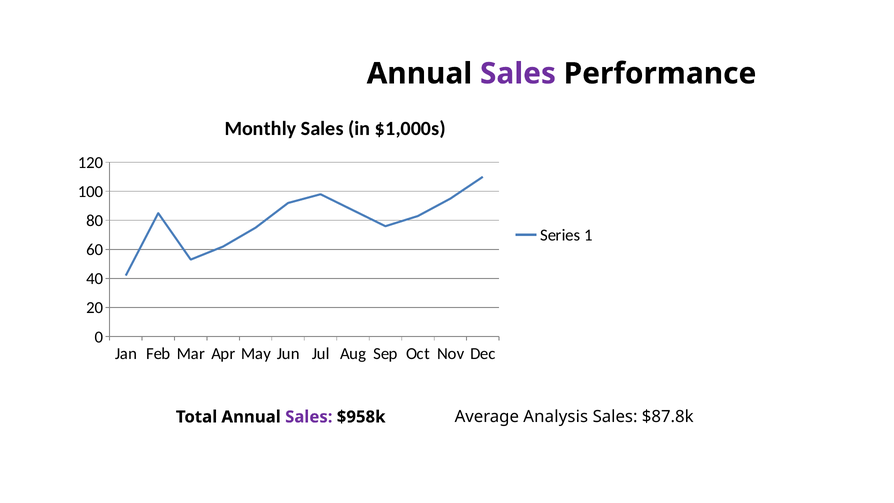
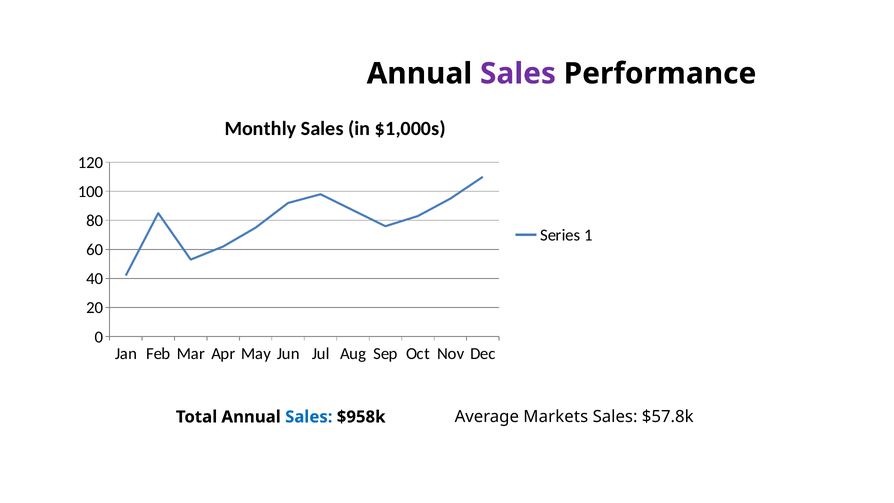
Sales at (309, 417) colour: purple -> blue
Analysis: Analysis -> Markets
$87.8k: $87.8k -> $57.8k
